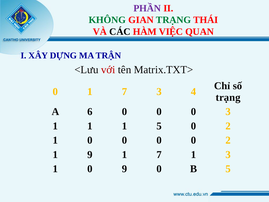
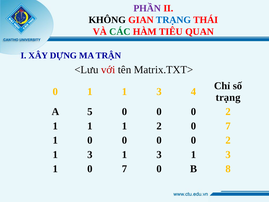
KHÔNG colour: green -> black
TRẠNG at (173, 20) colour: green -> blue
CÁC colour: black -> green
VIỆC: VIỆC -> TIÊU
0 1 7: 7 -> 1
6: 6 -> 5
3 at (228, 112): 3 -> 2
1 5: 5 -> 2
2 at (228, 126): 2 -> 7
9 at (90, 154): 9 -> 3
7 at (159, 154): 7 -> 3
1 0 9: 9 -> 7
B 5: 5 -> 8
